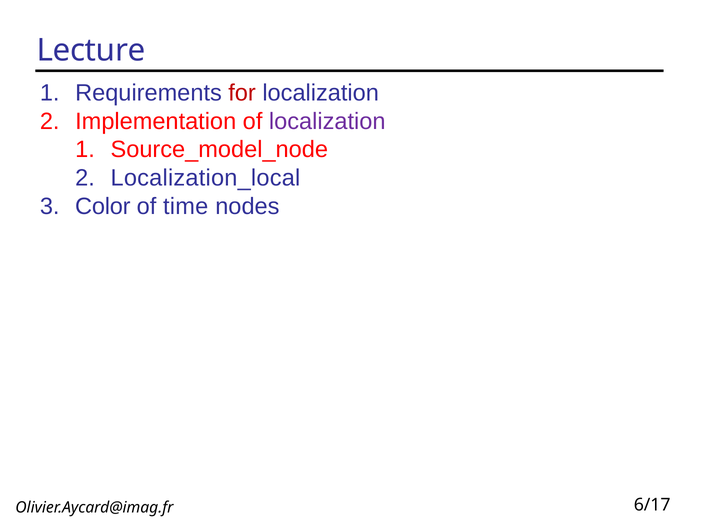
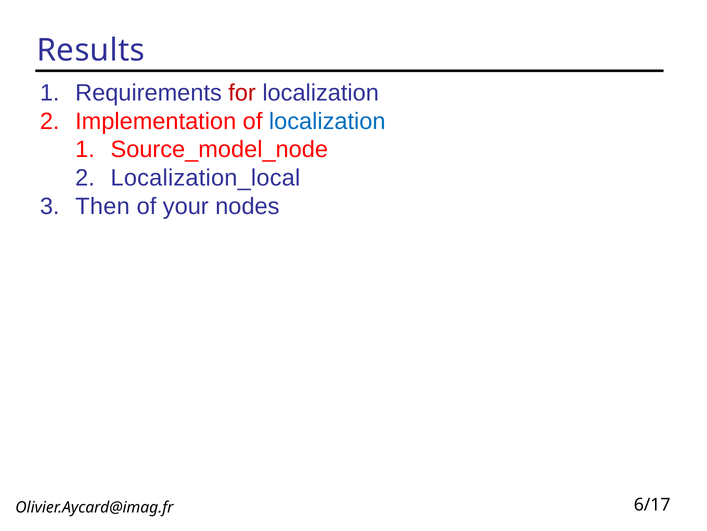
Lecture: Lecture -> Results
localization at (327, 121) colour: purple -> blue
Color: Color -> Then
time: time -> your
